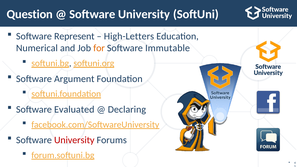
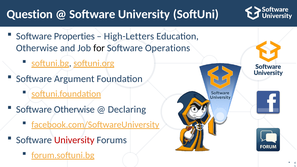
Represent: Represent -> Properties
Numerical at (37, 48): Numerical -> Otherwise
for colour: orange -> black
Immutable: Immutable -> Operations
Software Evaluated: Evaluated -> Otherwise
